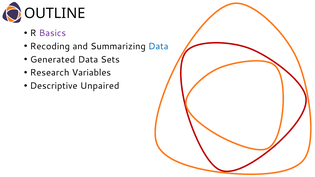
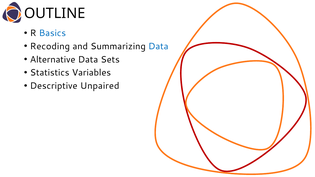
Basics colour: purple -> blue
Generated: Generated -> Alternative
Research: Research -> Statistics
